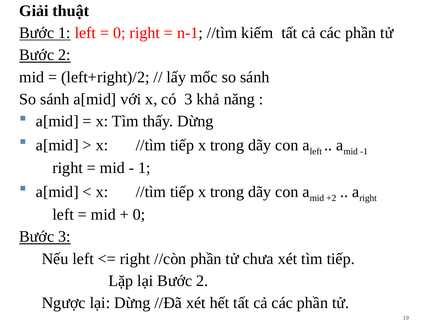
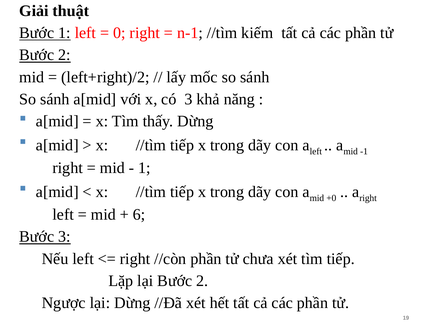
+2: +2 -> +0
0 at (139, 215): 0 -> 6
